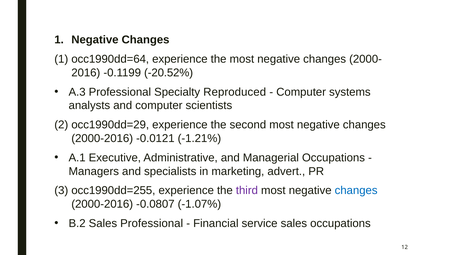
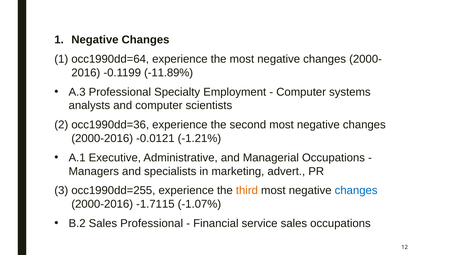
-20.52%: -20.52% -> -11.89%
Reproduced: Reproduced -> Employment
occ1990dd=29: occ1990dd=29 -> occ1990dd=36
third colour: purple -> orange
-0.0807: -0.0807 -> -1.7115
